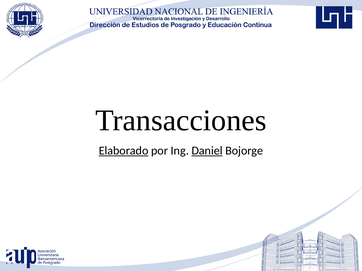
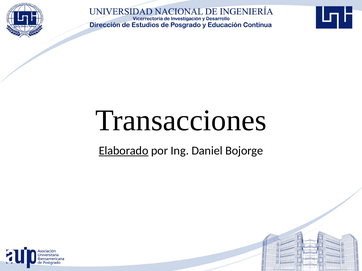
Daniel underline: present -> none
